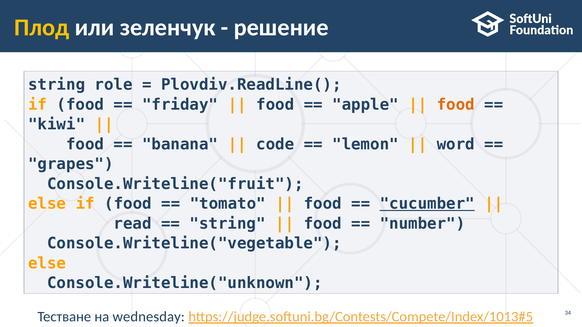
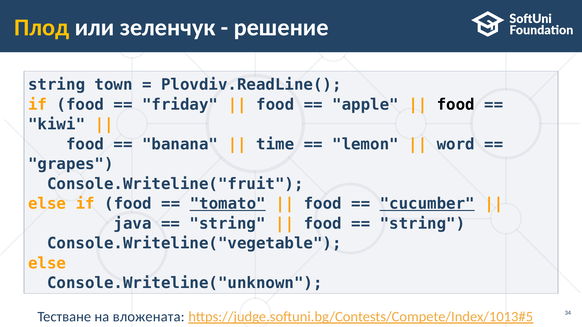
role: role -> town
food at (456, 105) colour: orange -> black
code: code -> time
tomato underline: none -> present
read: read -> java
number at (422, 224): number -> string
wednesday: wednesday -> вложената
